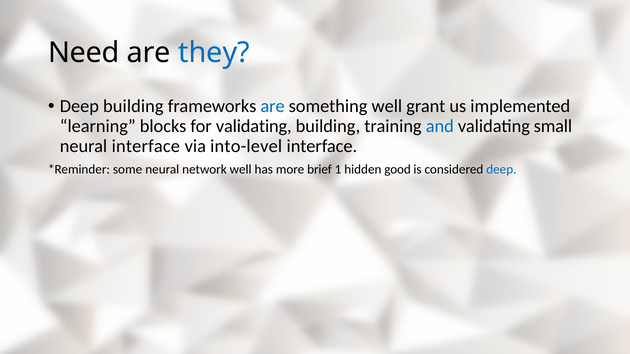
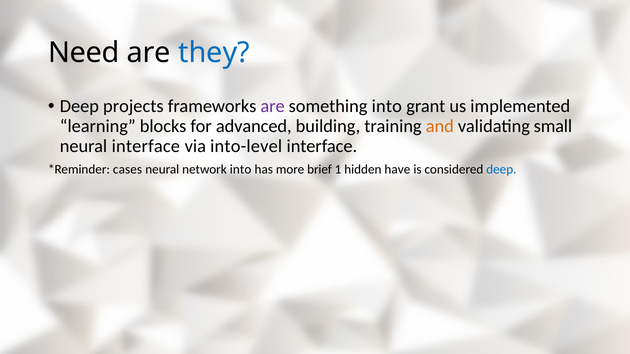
Deep building: building -> projects
are at (273, 107) colour: blue -> purple
something well: well -> into
for validating: validating -> advanced
and colour: blue -> orange
some: some -> cases
network well: well -> into
good: good -> have
